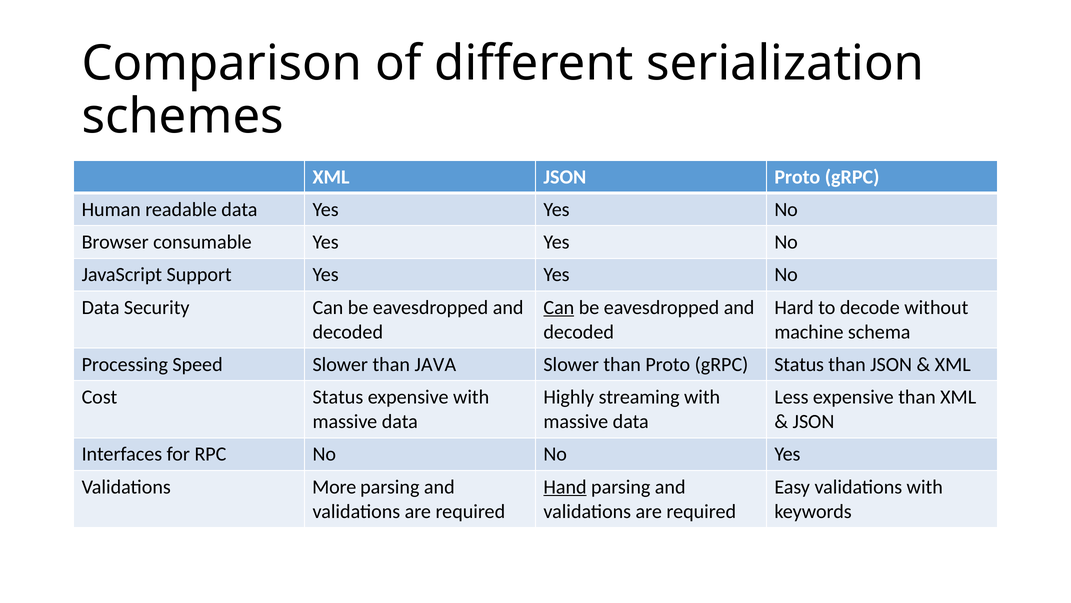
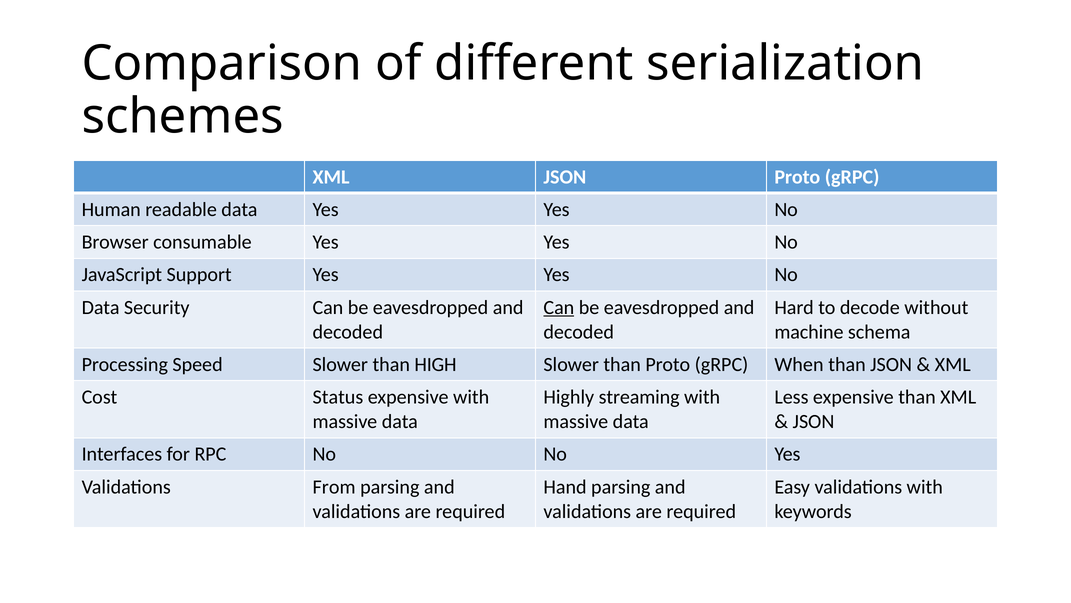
JAVA: JAVA -> HIGH
gRPC Status: Status -> When
More: More -> From
Hand underline: present -> none
